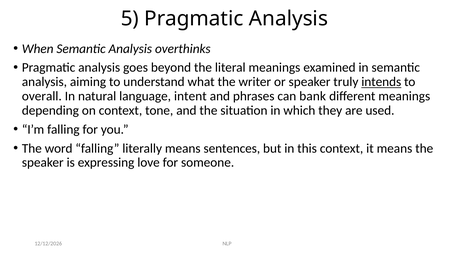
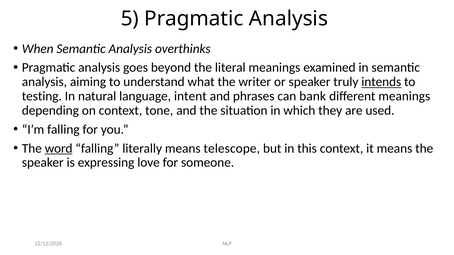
overall: overall -> testing
word underline: none -> present
sentences: sentences -> telescope
